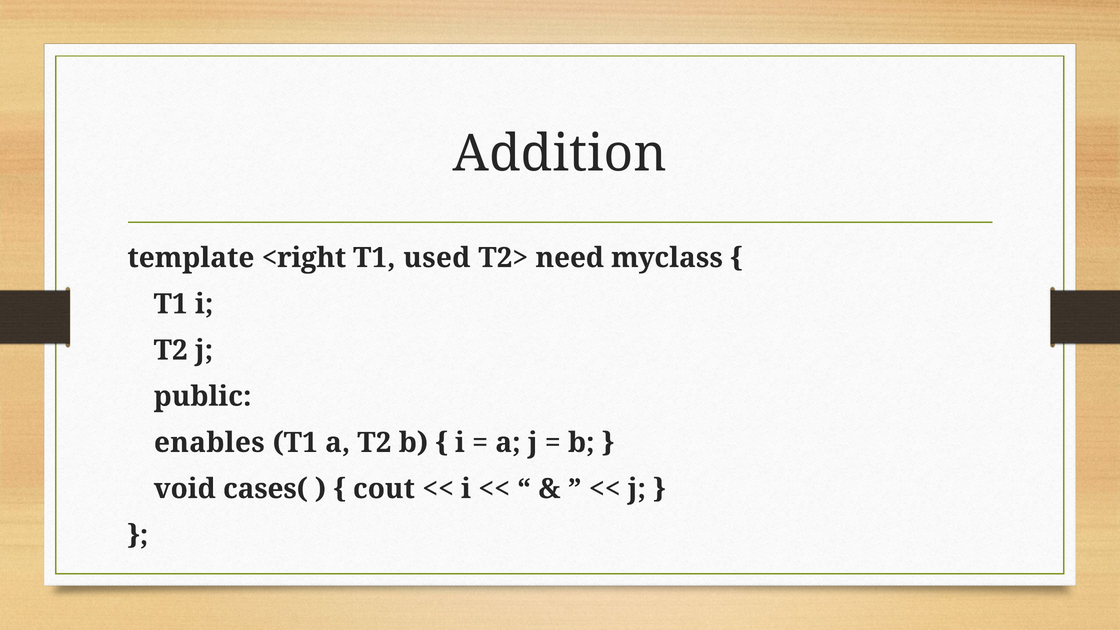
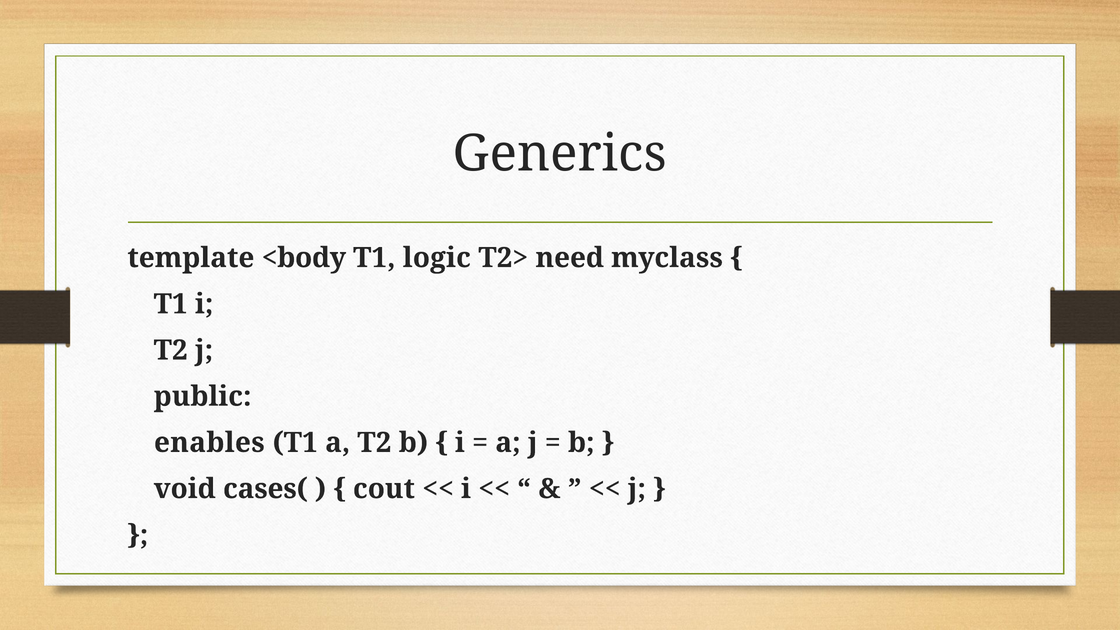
Addition: Addition -> Generics
<right: <right -> <body
used: used -> logic
